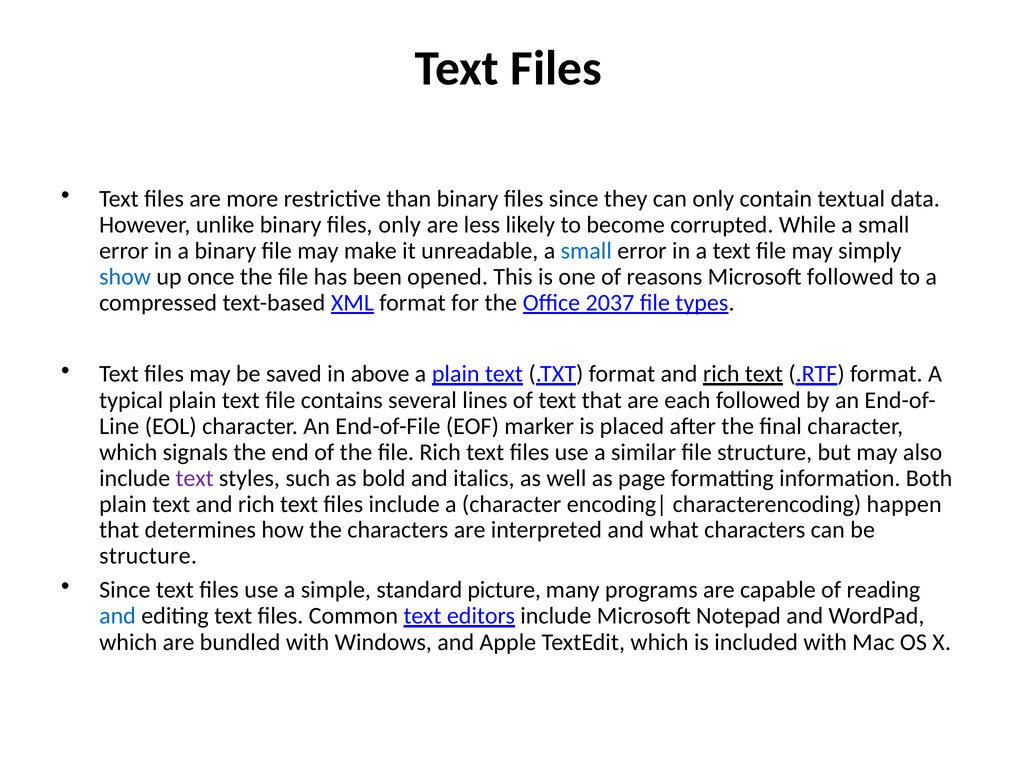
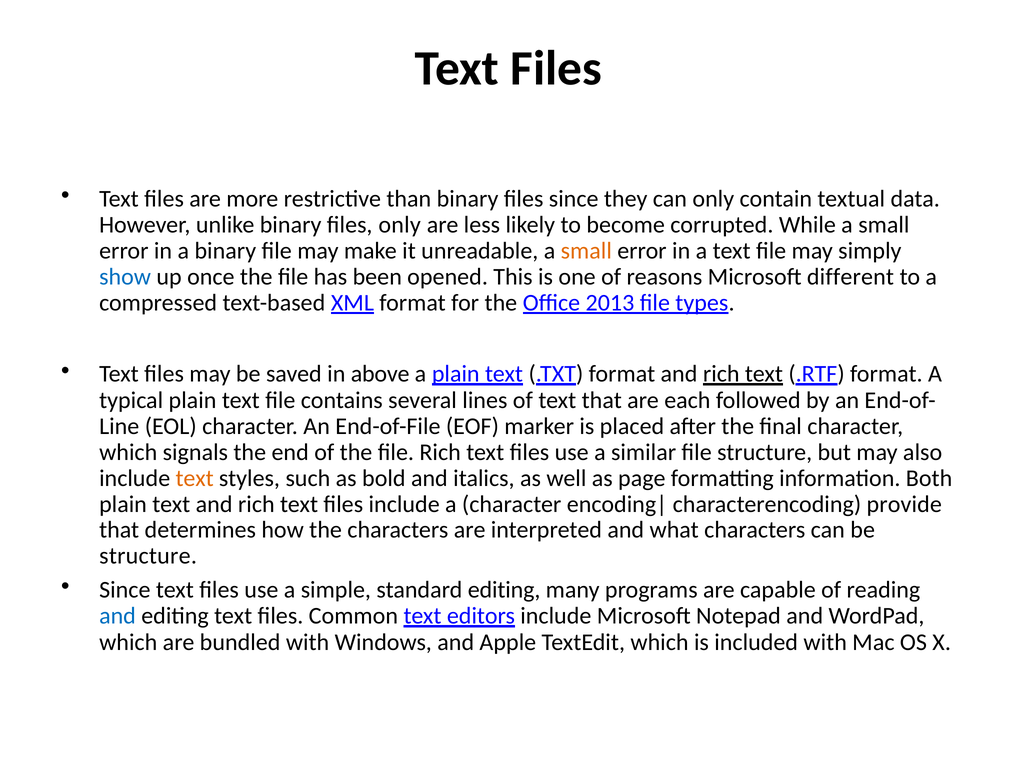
small at (586, 251) colour: blue -> orange
Microsoft followed: followed -> different
2037: 2037 -> 2013
text at (195, 479) colour: purple -> orange
happen: happen -> provide
standard picture: picture -> editing
